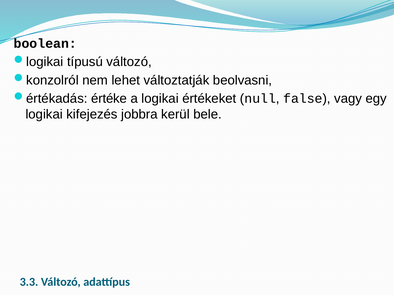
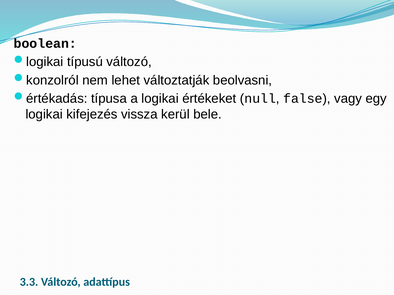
értéke: értéke -> típusa
jobbra: jobbra -> vissza
